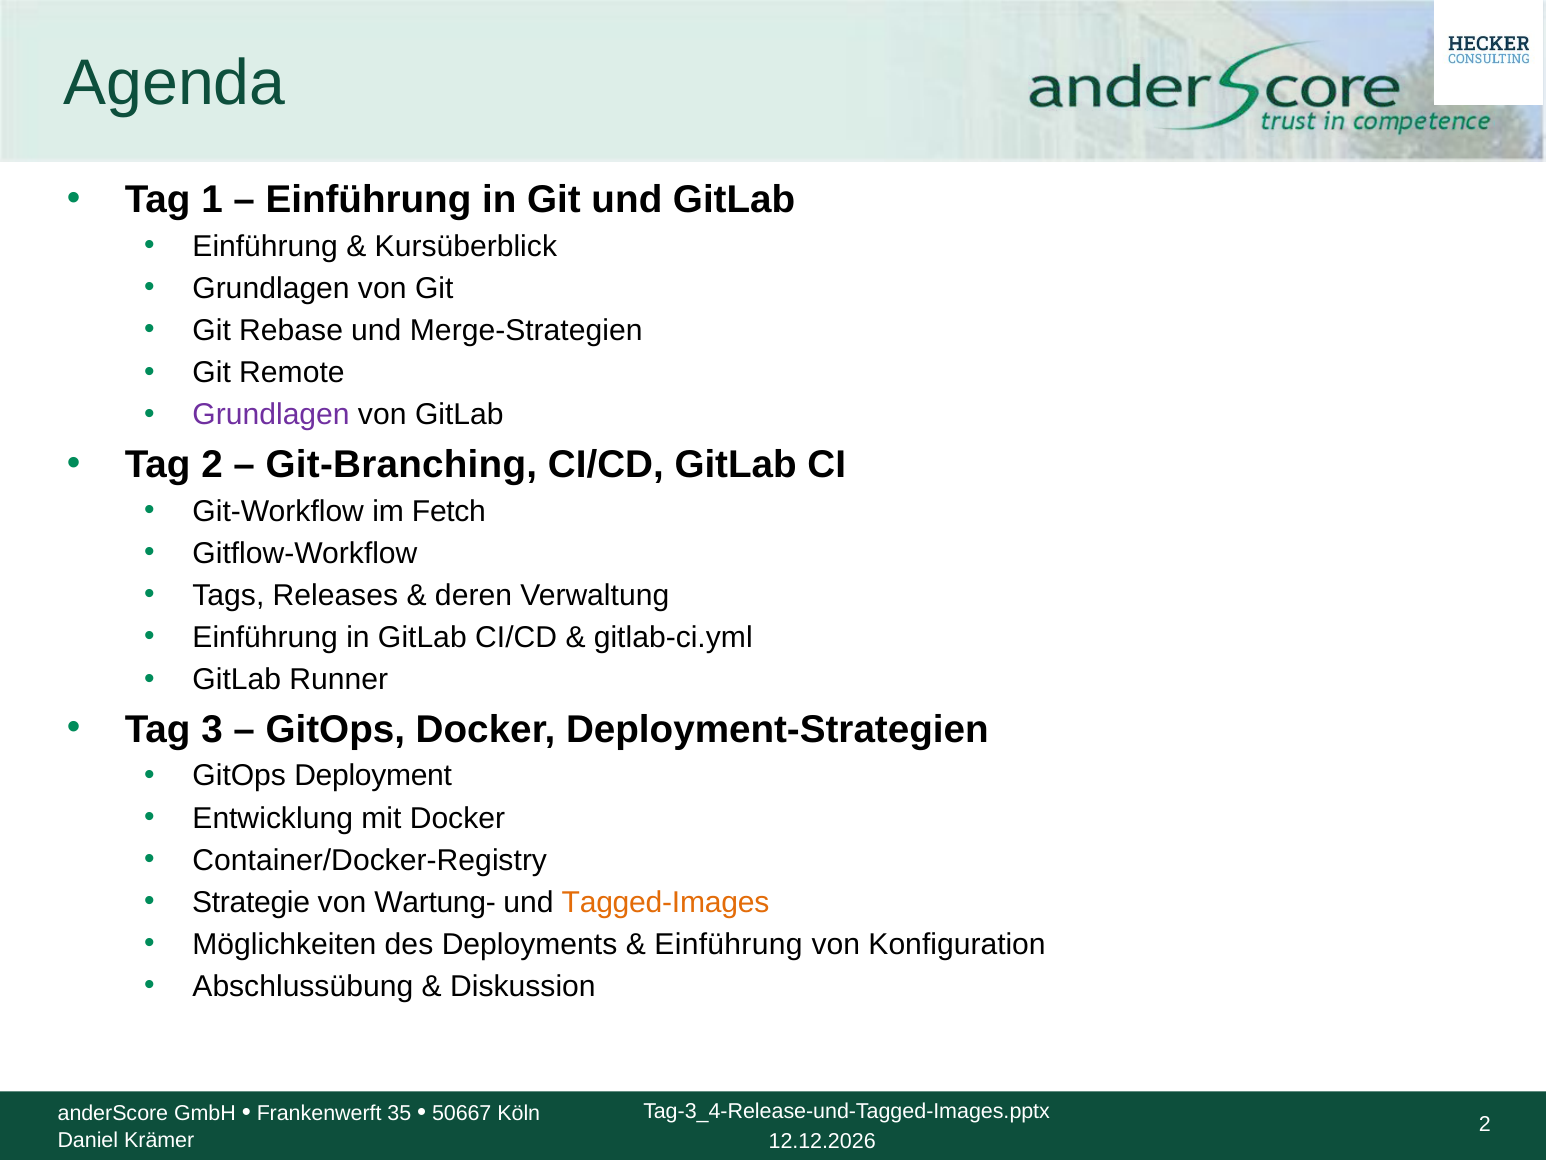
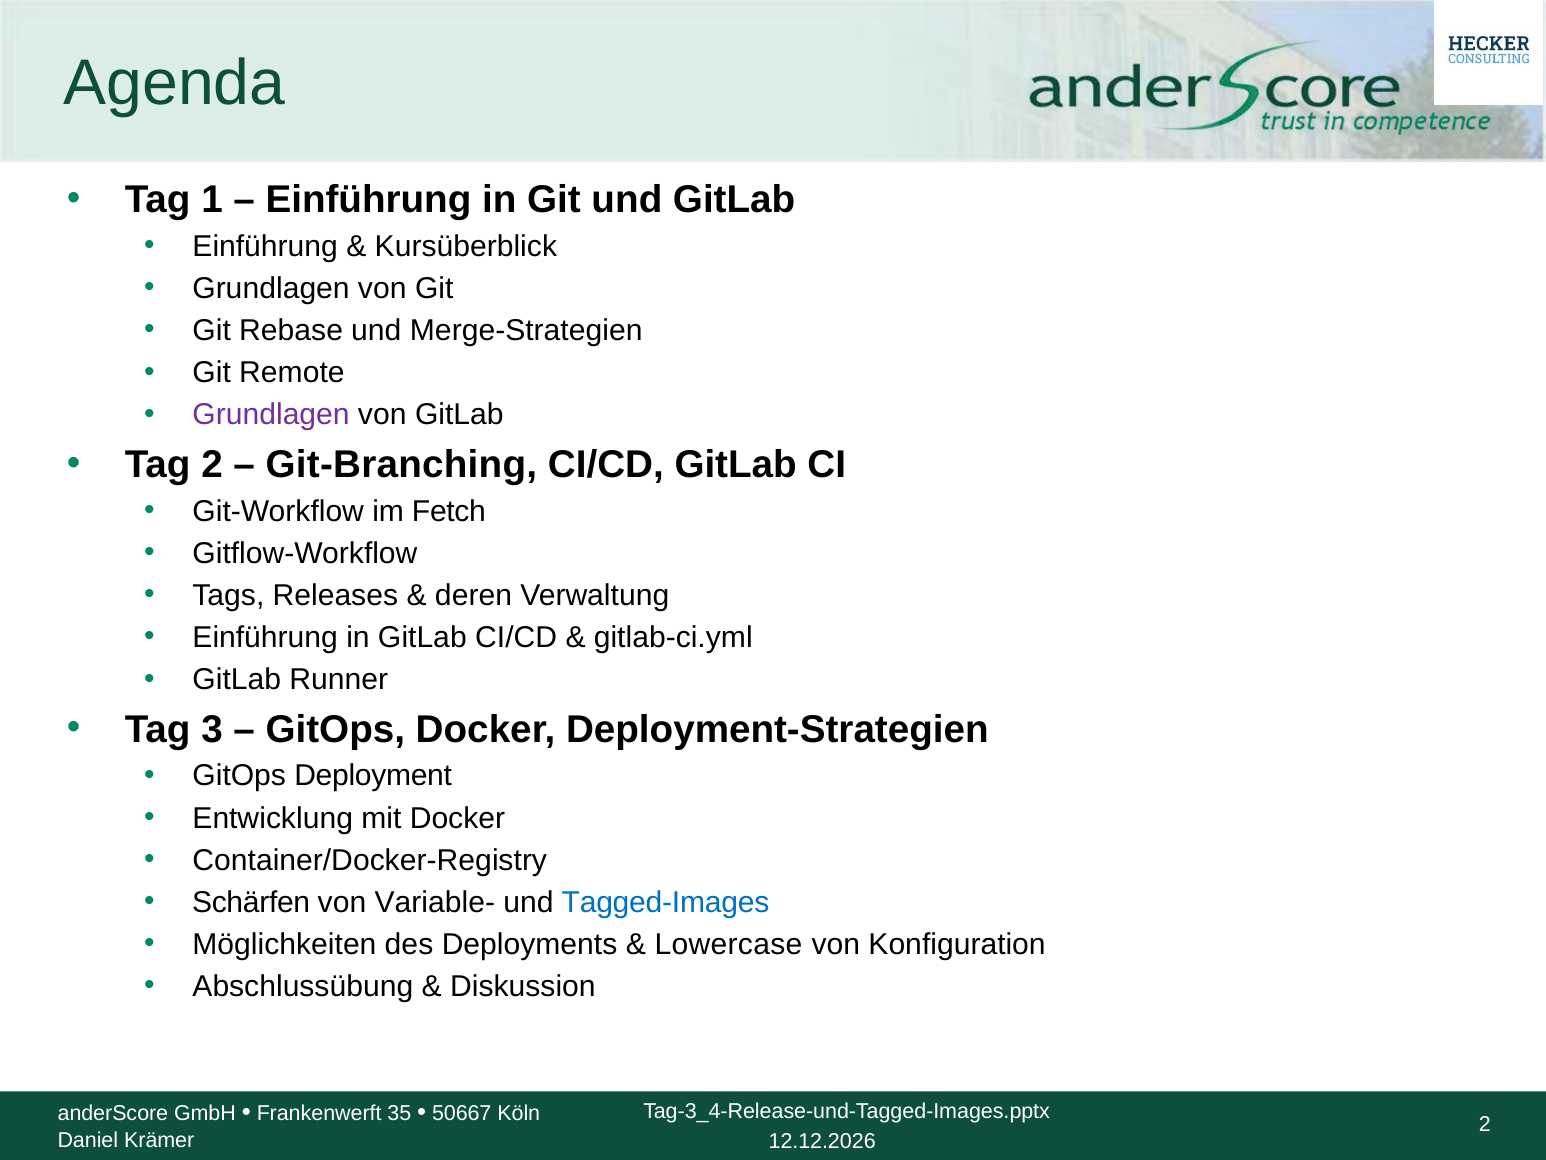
Strategie: Strategie -> Schärfen
Wartung-: Wartung- -> Variable-
Tagged-Images colour: orange -> blue
Einführung at (728, 944): Einführung -> Lowercase
